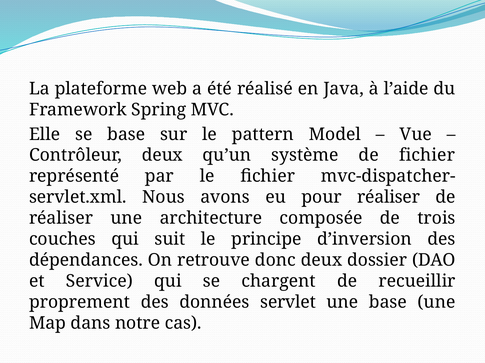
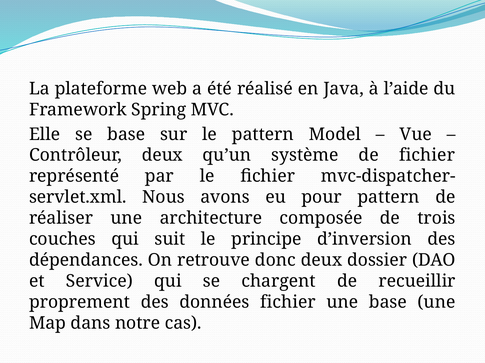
pour réaliser: réaliser -> pattern
données servlet: servlet -> fichier
